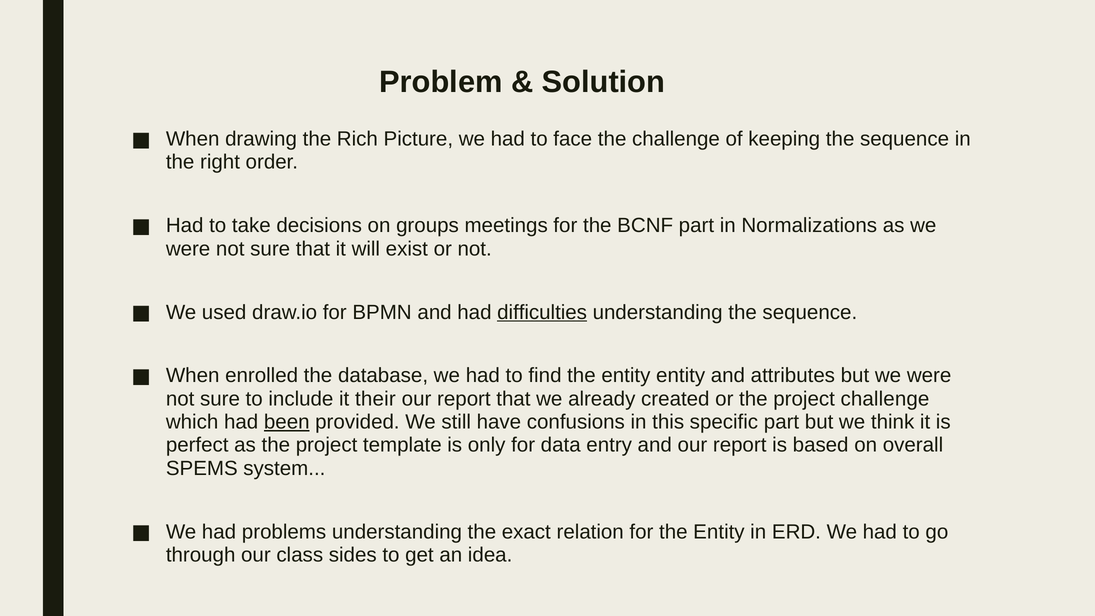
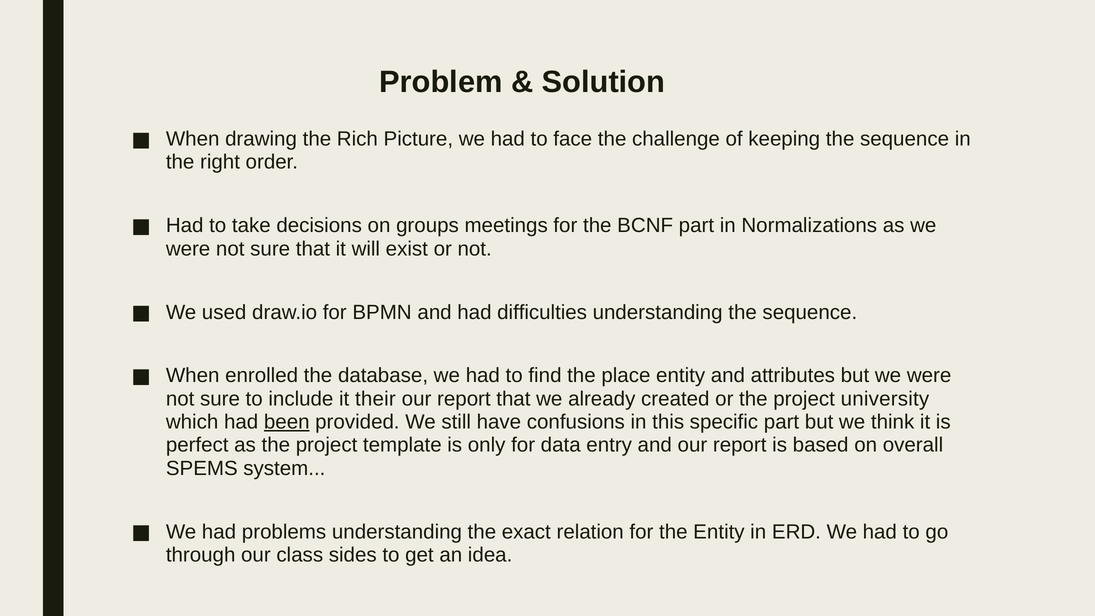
difficulties underline: present -> none
find the entity: entity -> place
project challenge: challenge -> university
